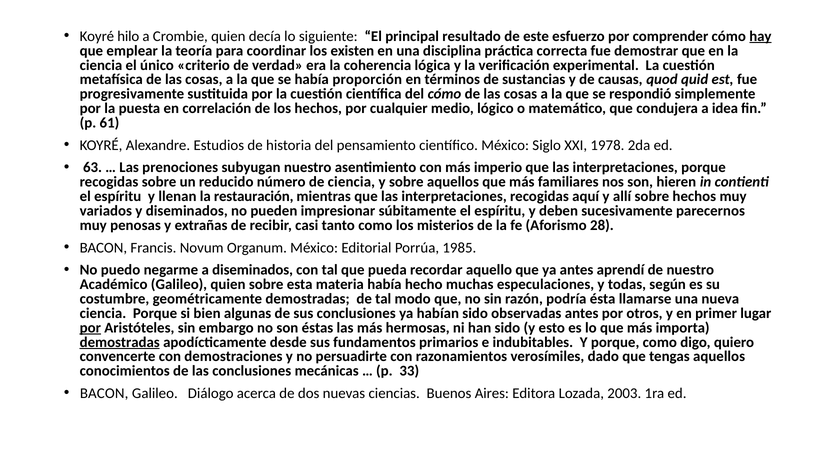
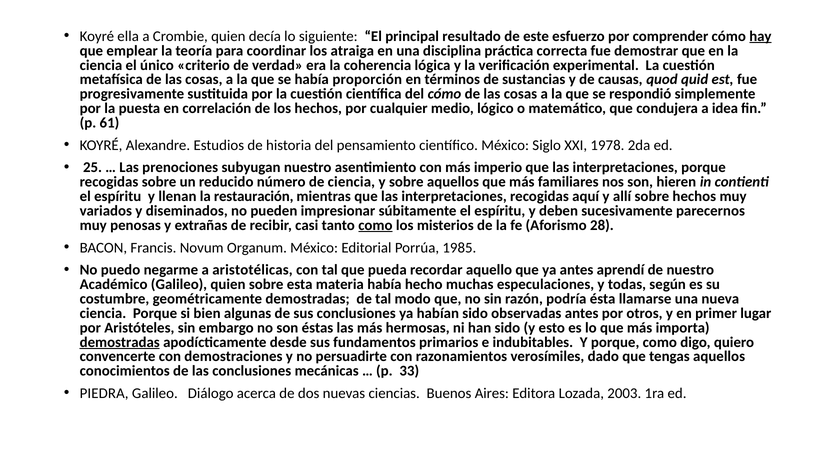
hilo: hilo -> ella
existen: existen -> atraiga
63: 63 -> 25
como at (375, 225) underline: none -> present
a diseminados: diseminados -> aristotélicas
por at (90, 328) underline: present -> none
BACON at (104, 393): BACON -> PIEDRA
